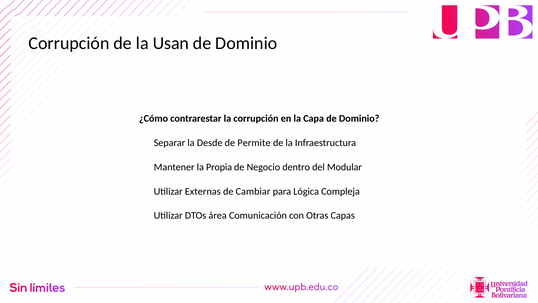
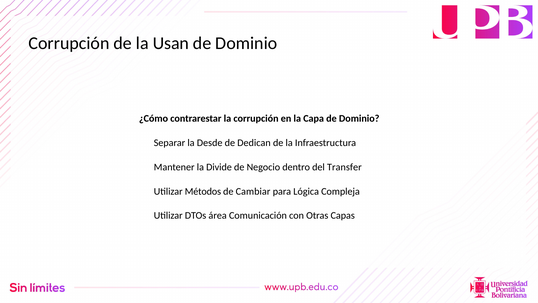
Permite: Permite -> Dedican
Propia: Propia -> Divide
Modular: Modular -> Transfer
Externas: Externas -> Métodos
